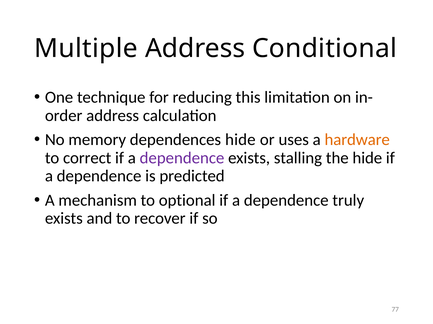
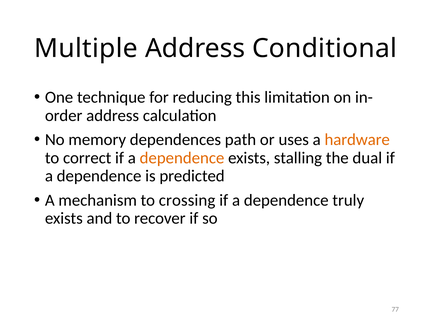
dependences hide: hide -> path
dependence at (182, 158) colour: purple -> orange
the hide: hide -> dual
optional: optional -> crossing
